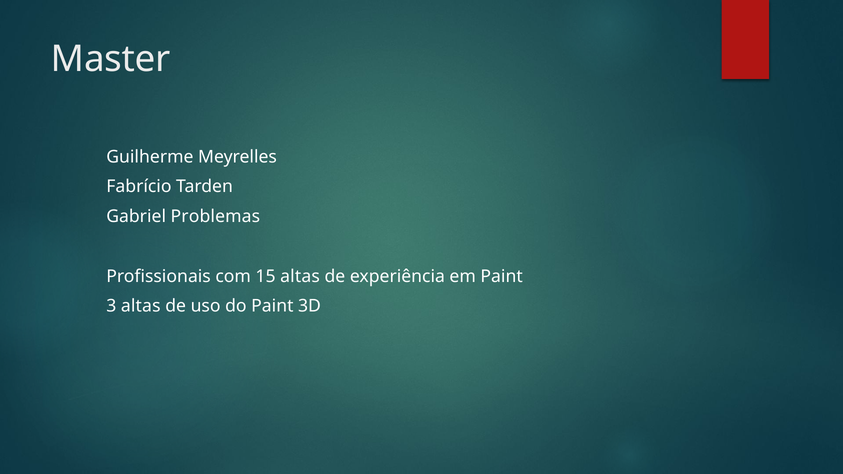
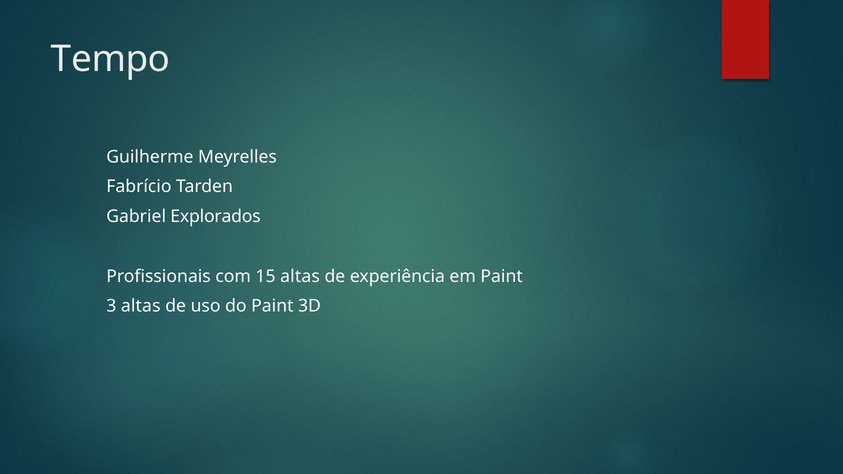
Master: Master -> Tempo
Problemas: Problemas -> Explorados
